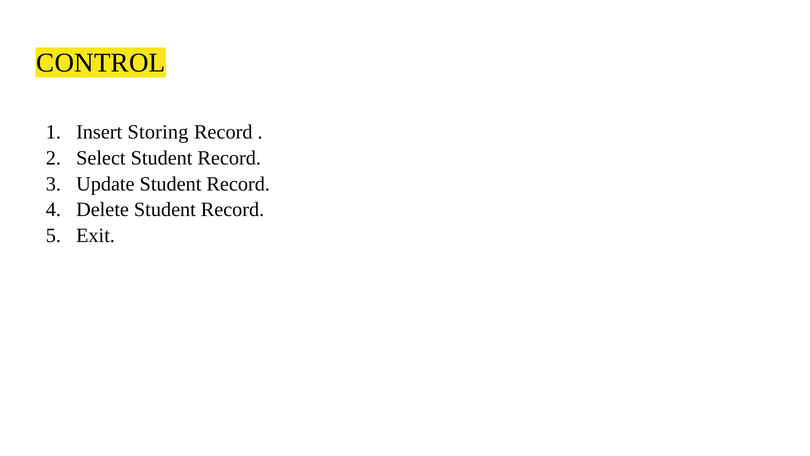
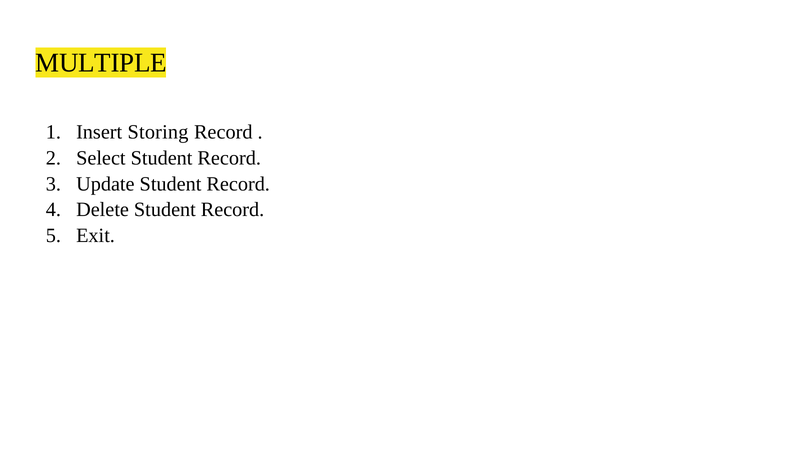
CONTROL: CONTROL -> MULTIPLE
